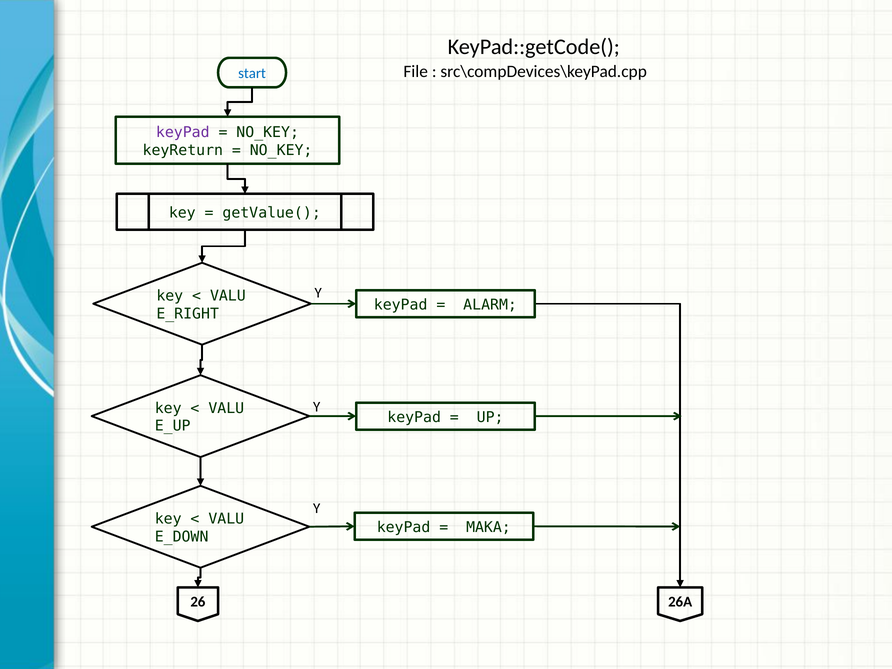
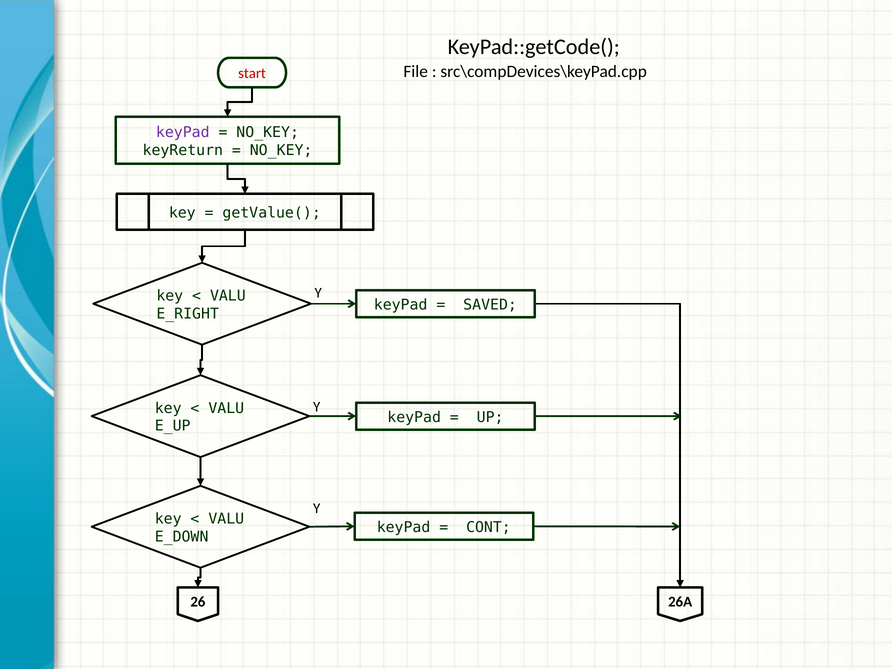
start colour: blue -> red
ALARM: ALARM -> SAVED
MAKA: MAKA -> CONT
